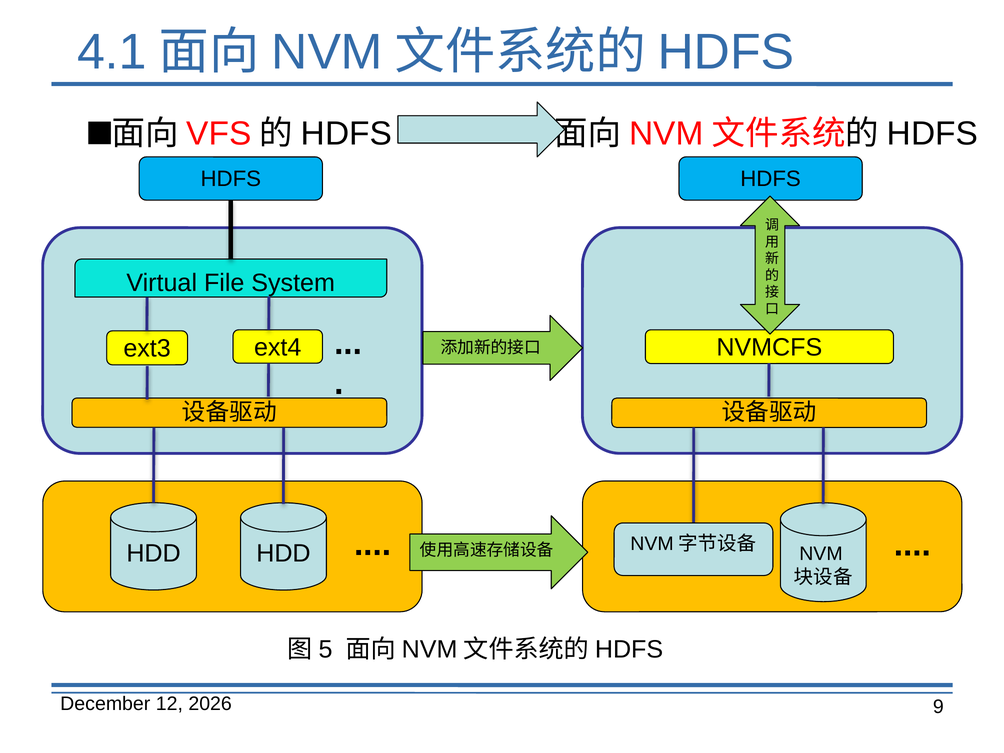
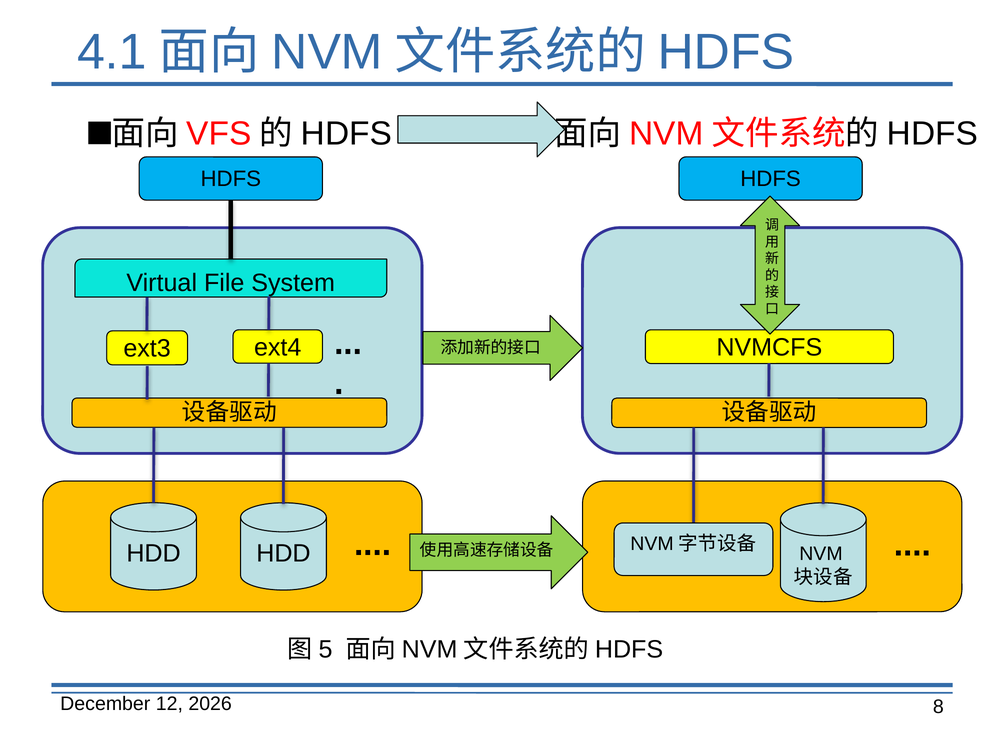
9: 9 -> 8
